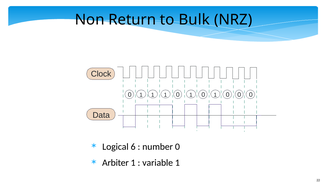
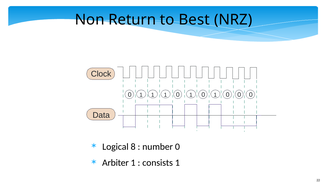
Bulk: Bulk -> Best
6: 6 -> 8
variable: variable -> consists
